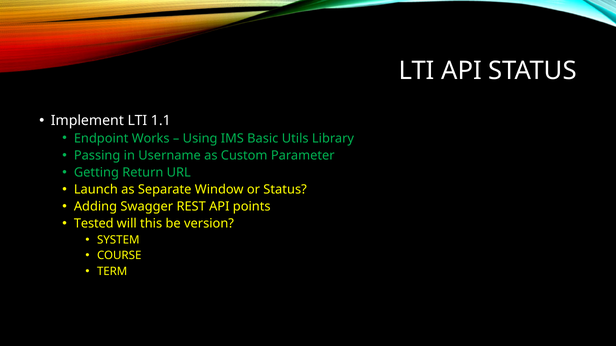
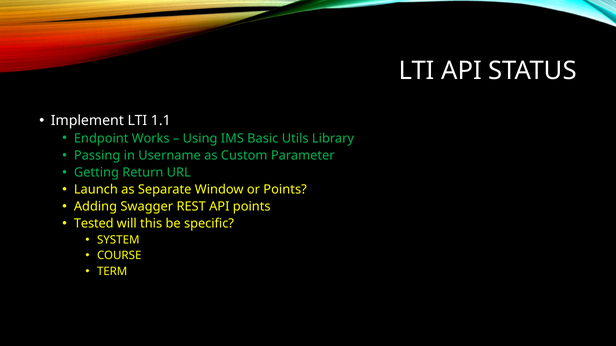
or Status: Status -> Points
version: version -> specific
